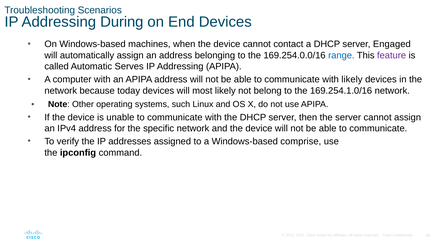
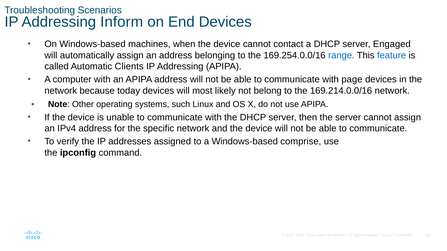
During: During -> Inform
feature colour: purple -> blue
Serves: Serves -> Clients
with likely: likely -> page
169.254.1.0/16: 169.254.1.0/16 -> 169.214.0.0/16
